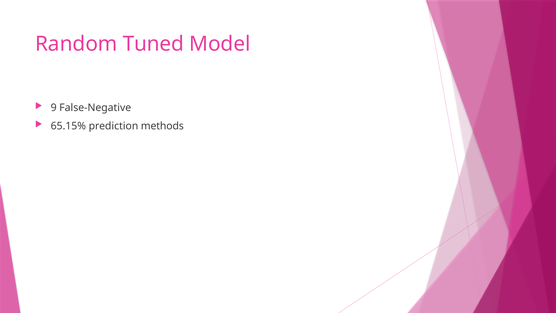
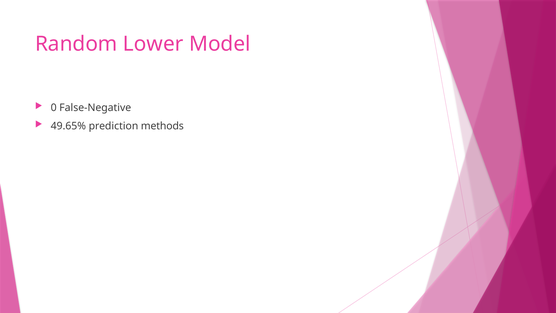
Tuned: Tuned -> Lower
9: 9 -> 0
65.15%: 65.15% -> 49.65%
